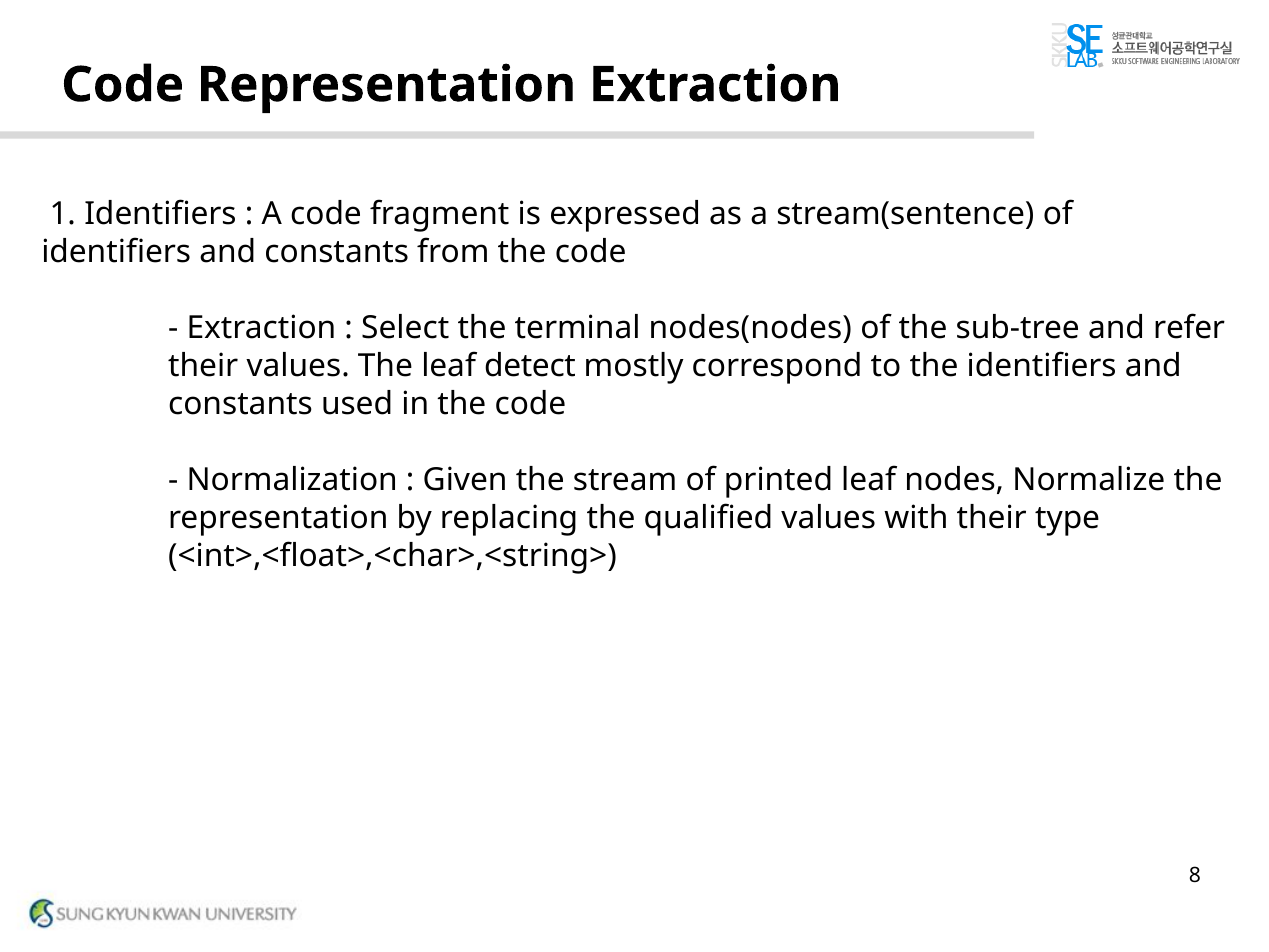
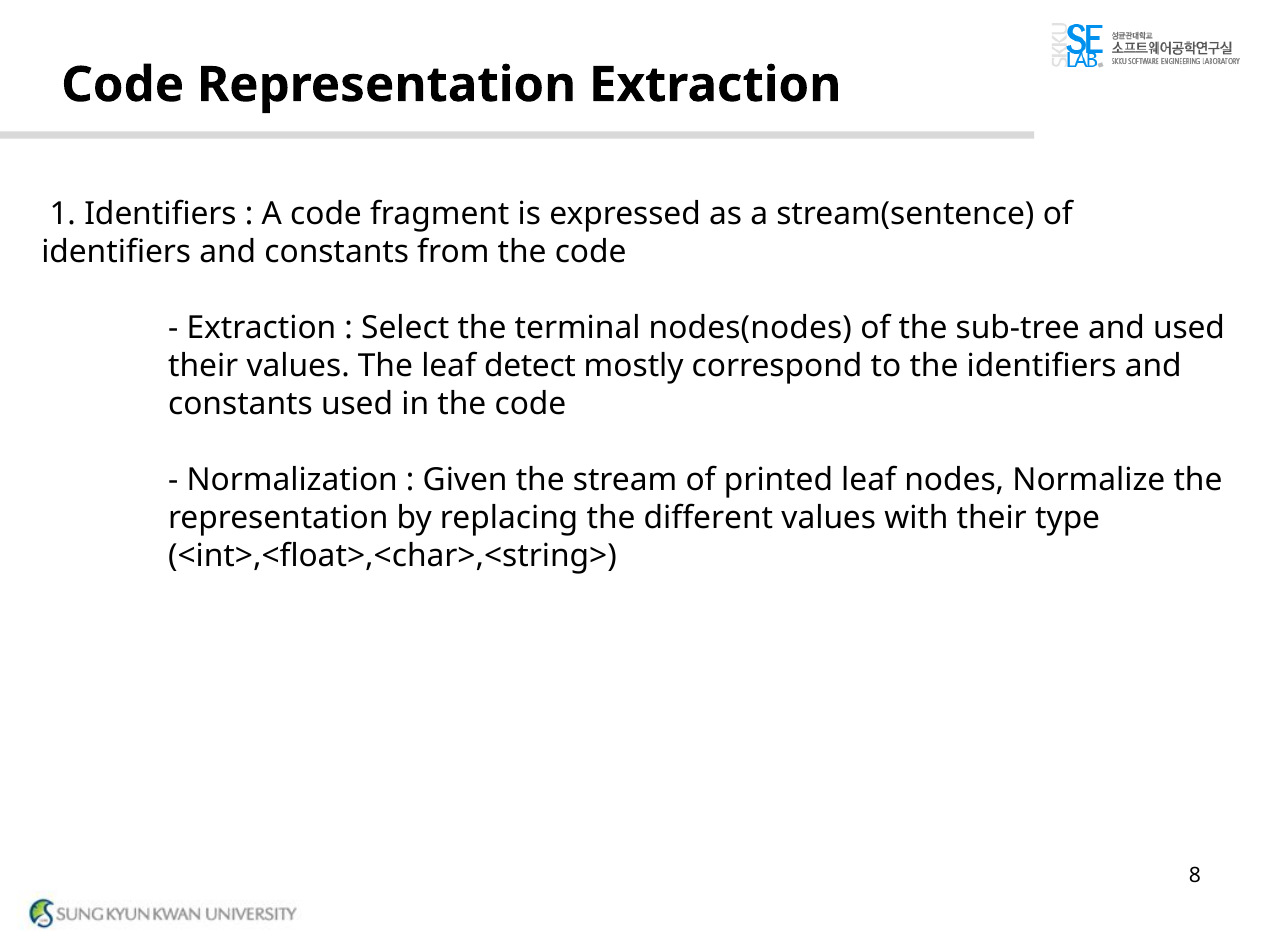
and refer: refer -> used
qualified: qualified -> different
